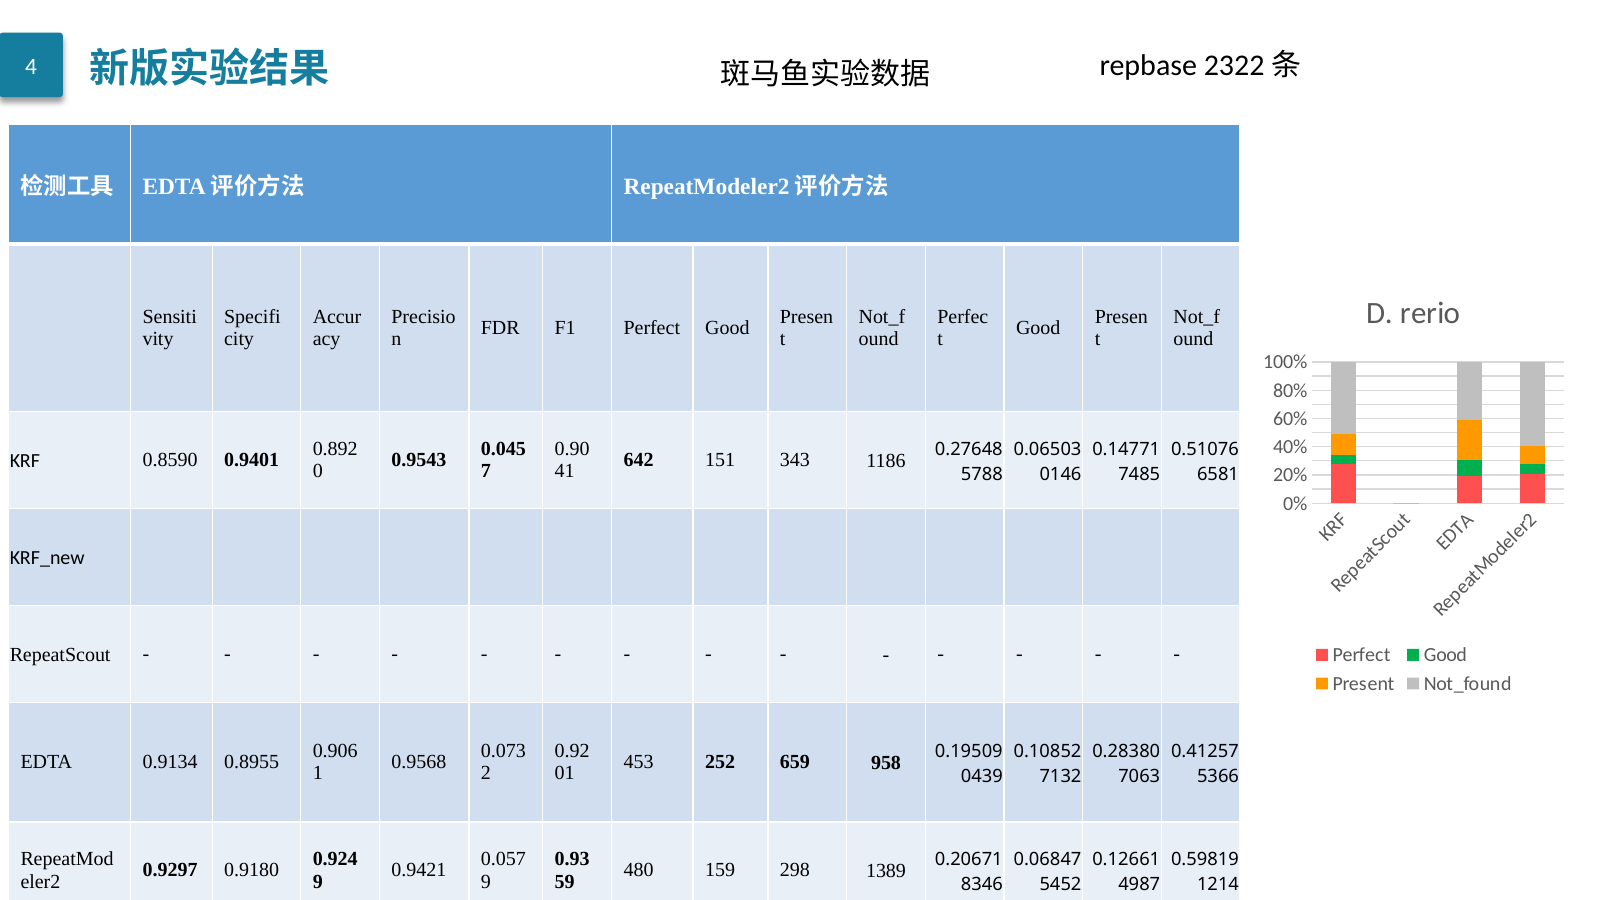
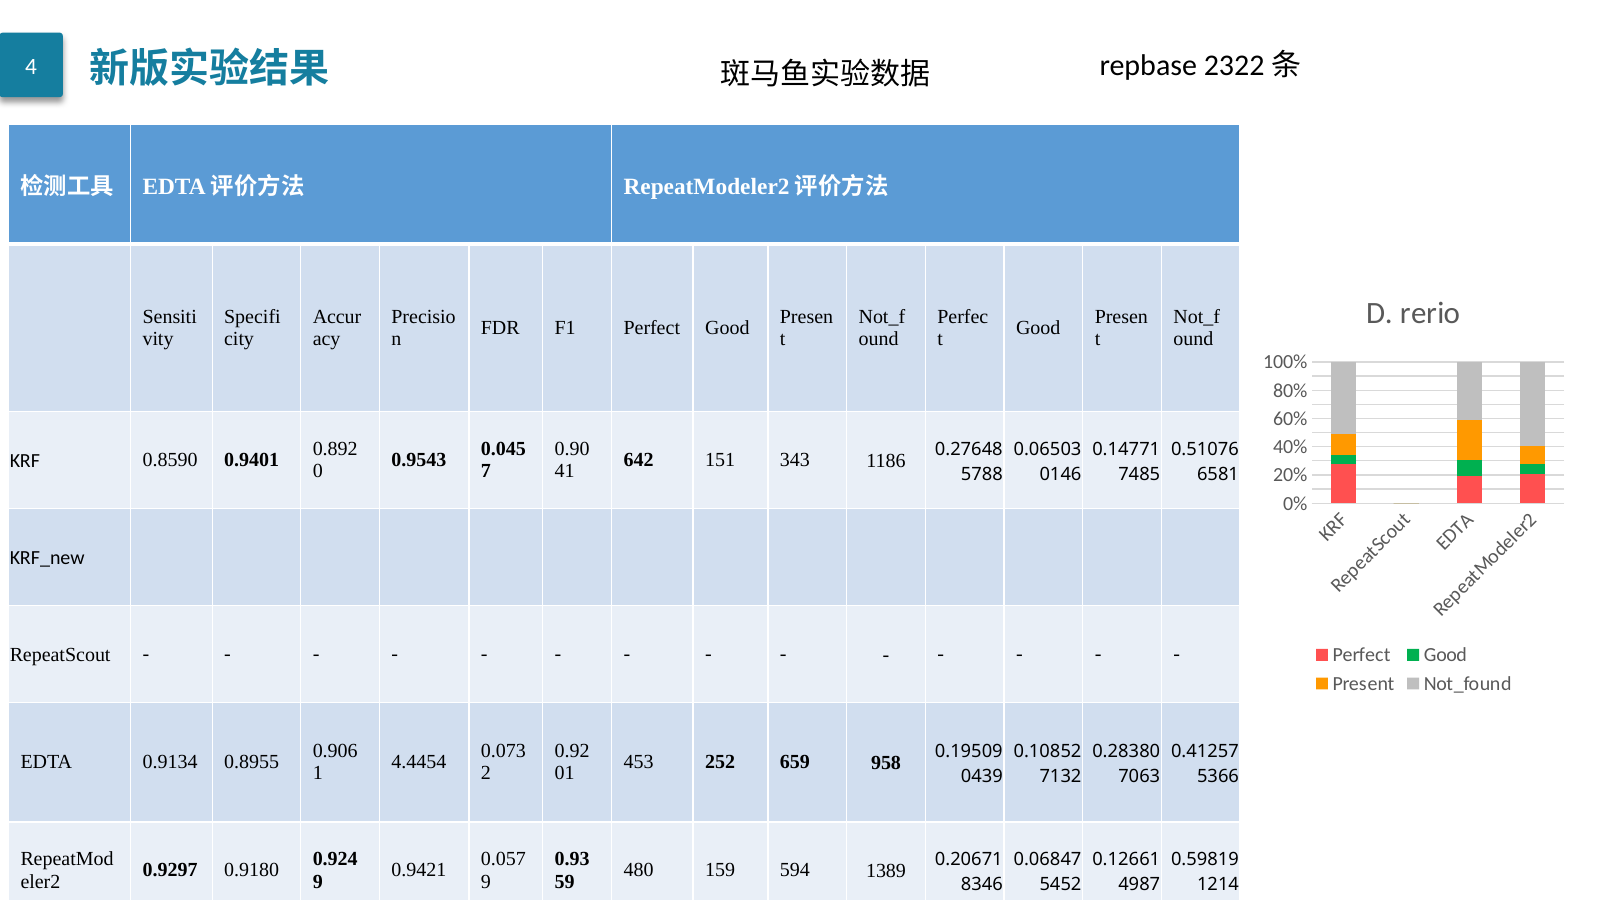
0.9568: 0.9568 -> 4.4454
298: 298 -> 594
